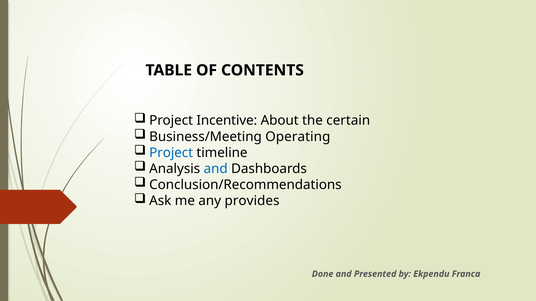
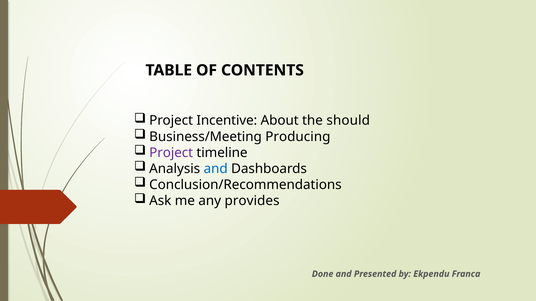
certain: certain -> should
Operating: Operating -> Producing
Project at (171, 153) colour: blue -> purple
